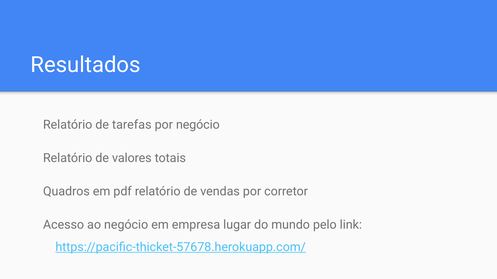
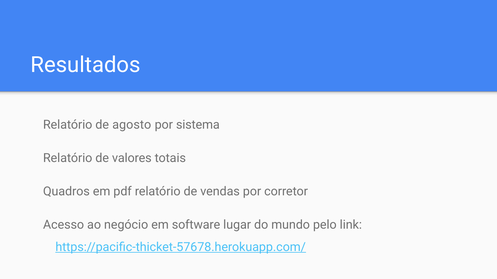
tarefas: tarefas -> agosto
por negócio: negócio -> sistema
empresa: empresa -> software
